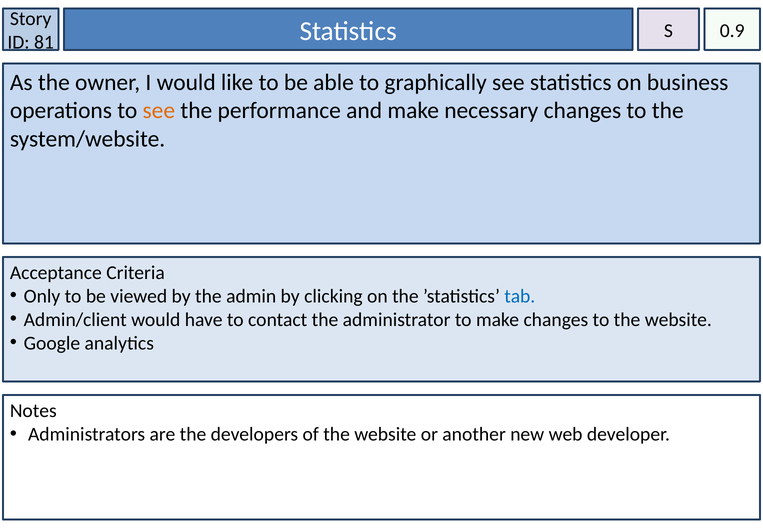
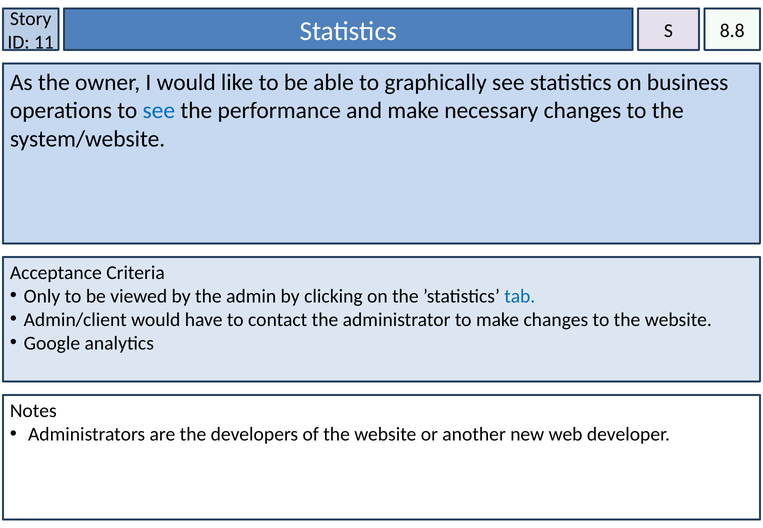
0.9: 0.9 -> 8.8
81: 81 -> 11
see at (159, 111) colour: orange -> blue
